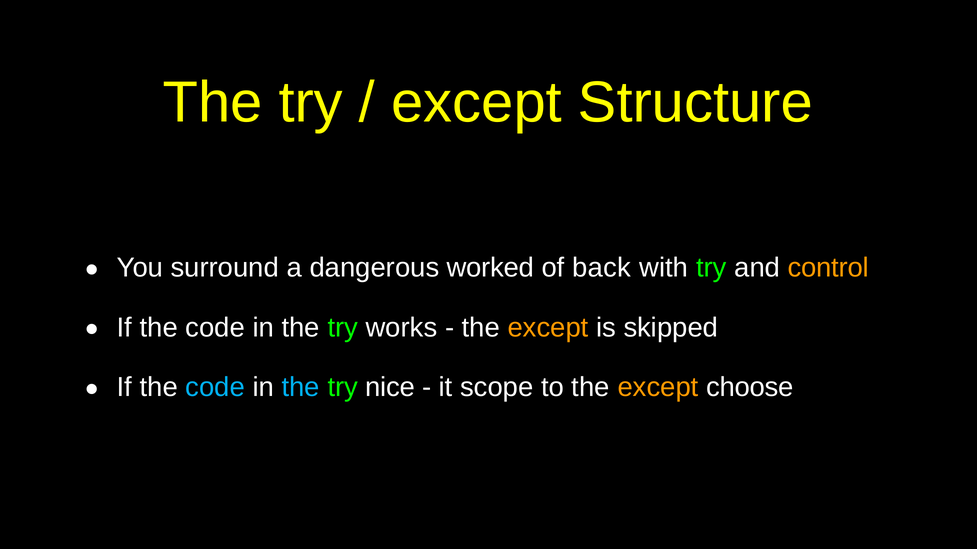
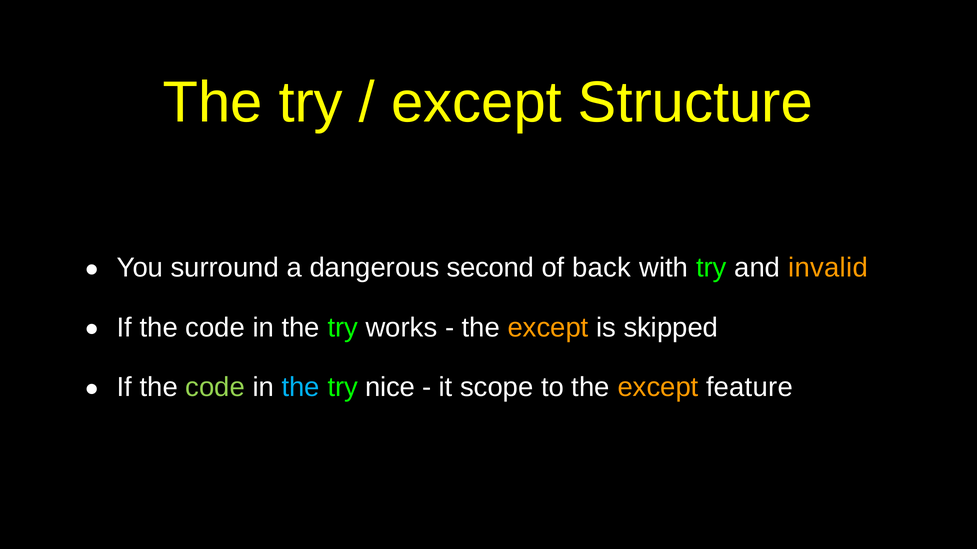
worked: worked -> second
control: control -> invalid
code at (215, 388) colour: light blue -> light green
choose: choose -> feature
